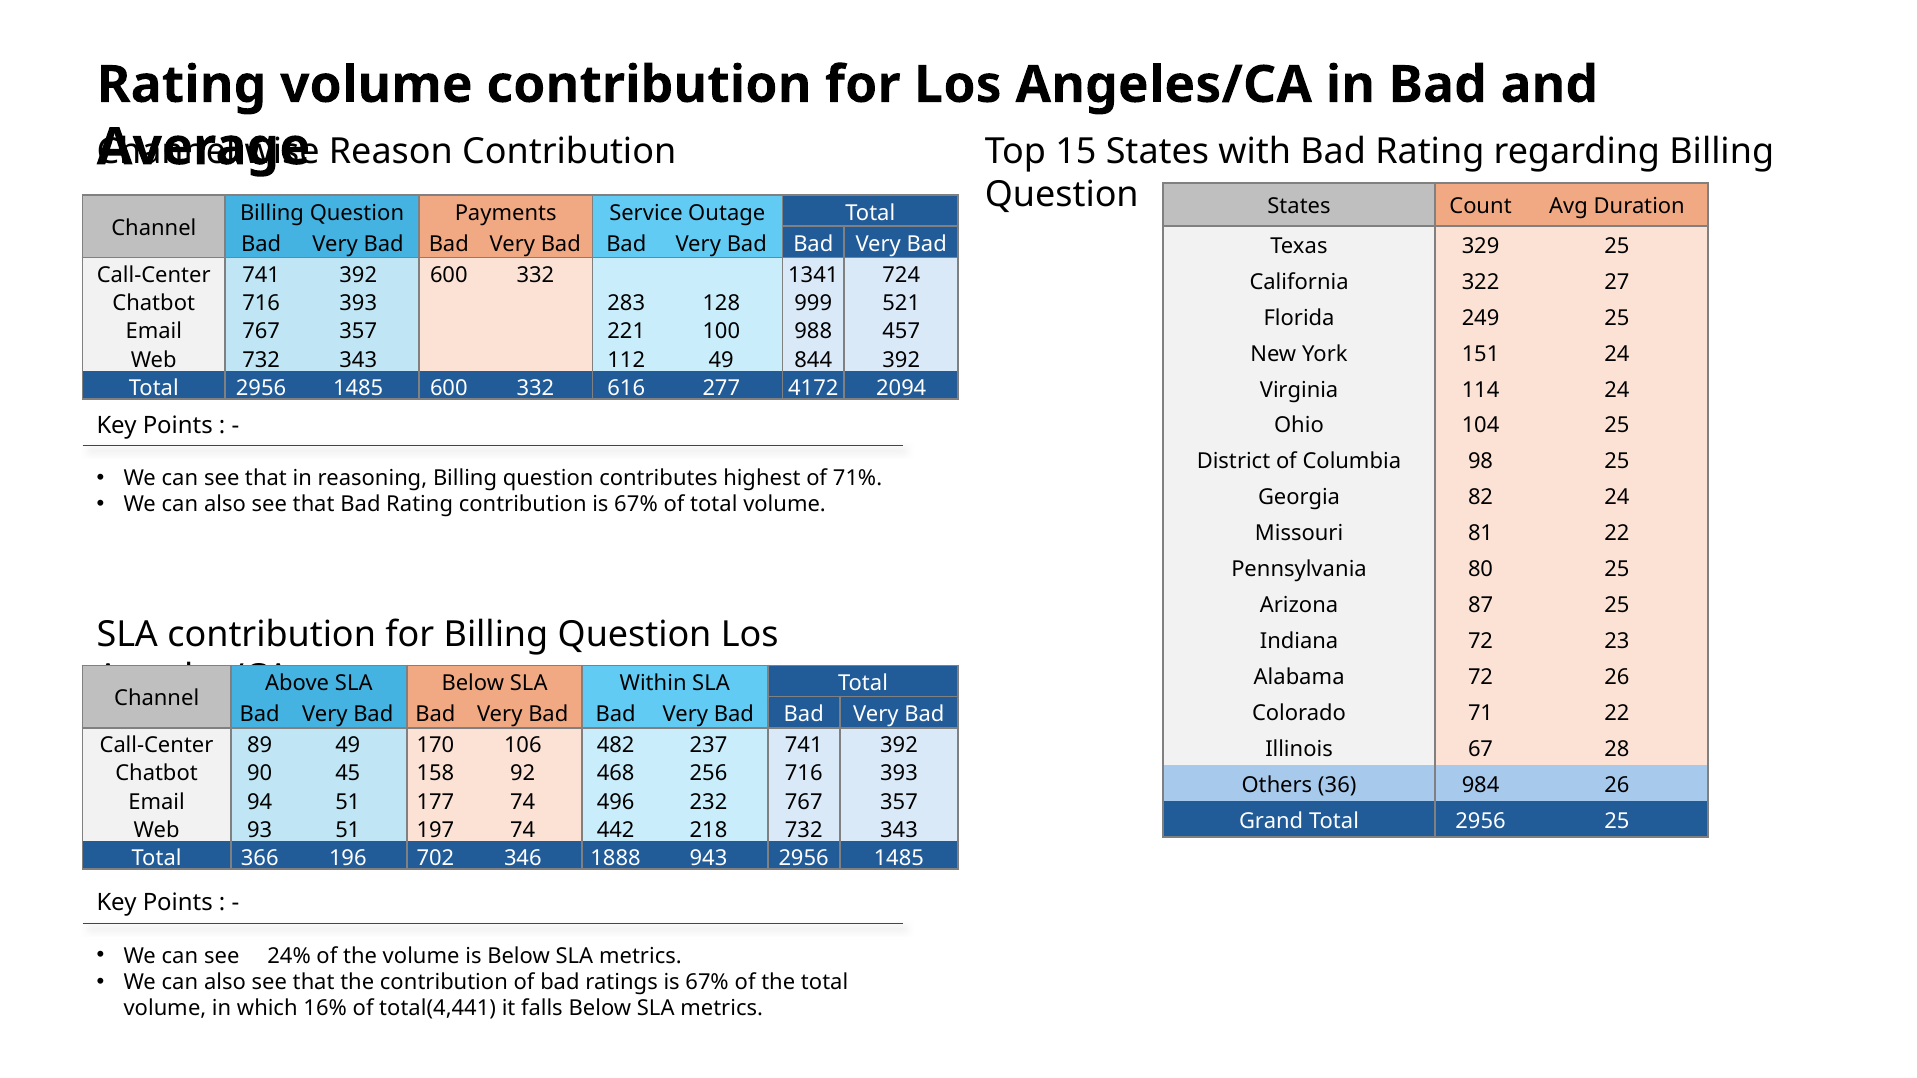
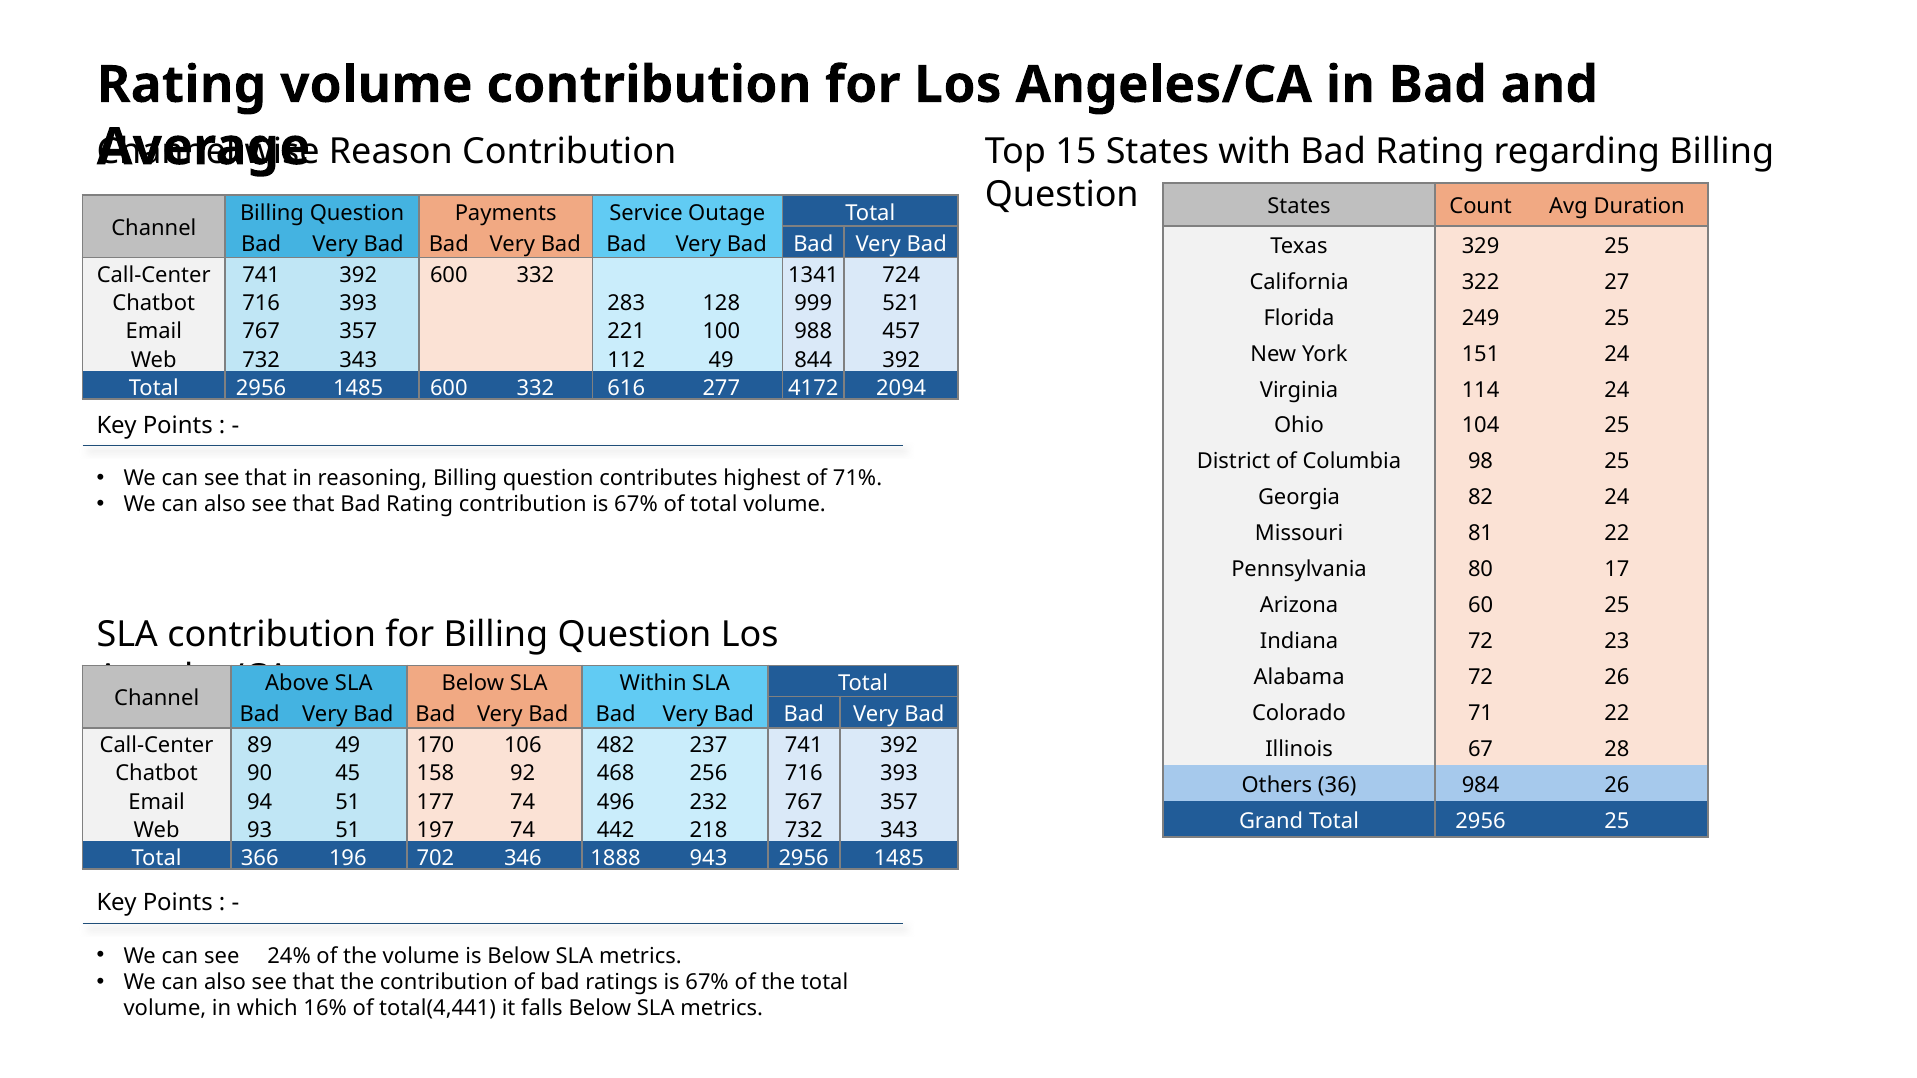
80 25: 25 -> 17
87: 87 -> 60
